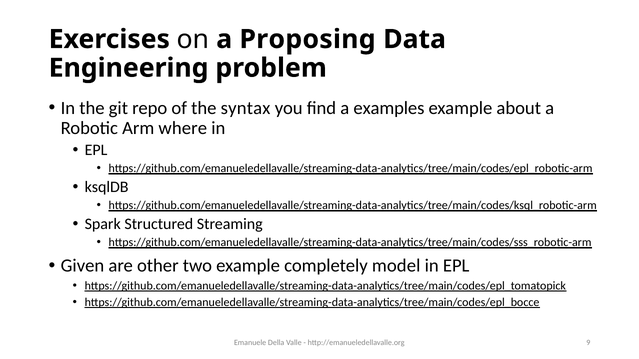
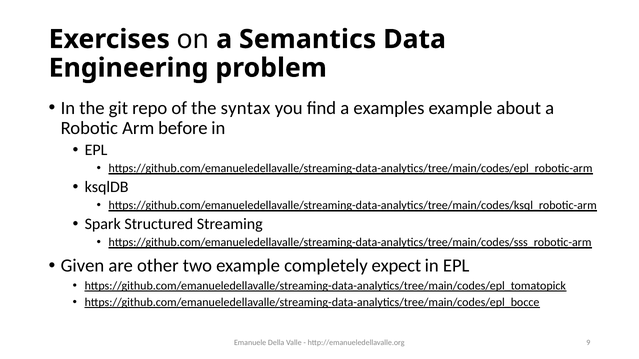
Proposing: Proposing -> Semantics
where: where -> before
model: model -> expect
